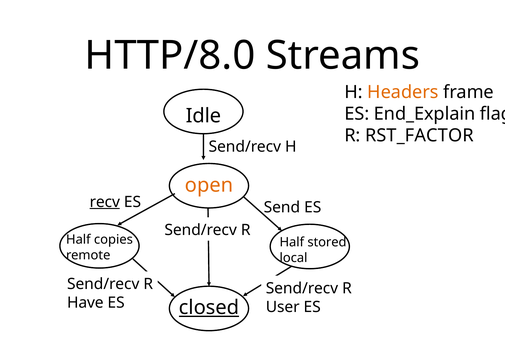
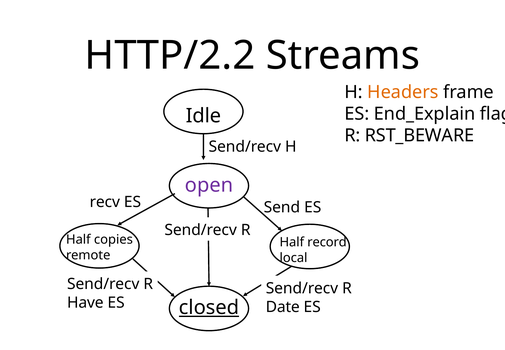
HTTP/8.0: HTTP/8.0 -> HTTP/2.2
RST_FACTOR: RST_FACTOR -> RST_BEWARE
open colour: orange -> purple
recv underline: present -> none
stored: stored -> record
User: User -> Date
